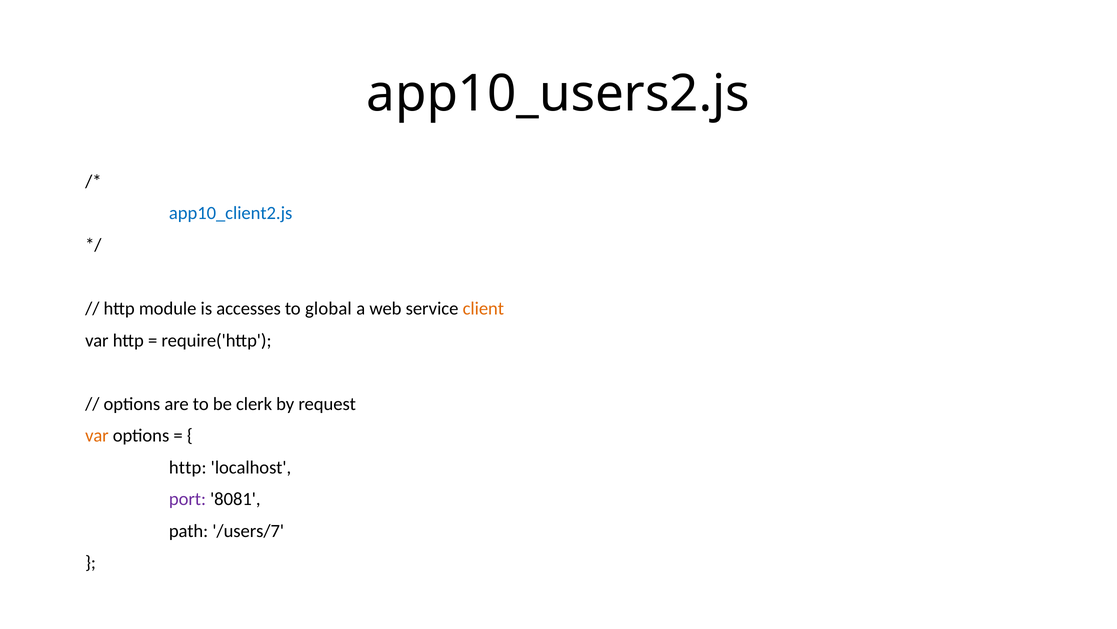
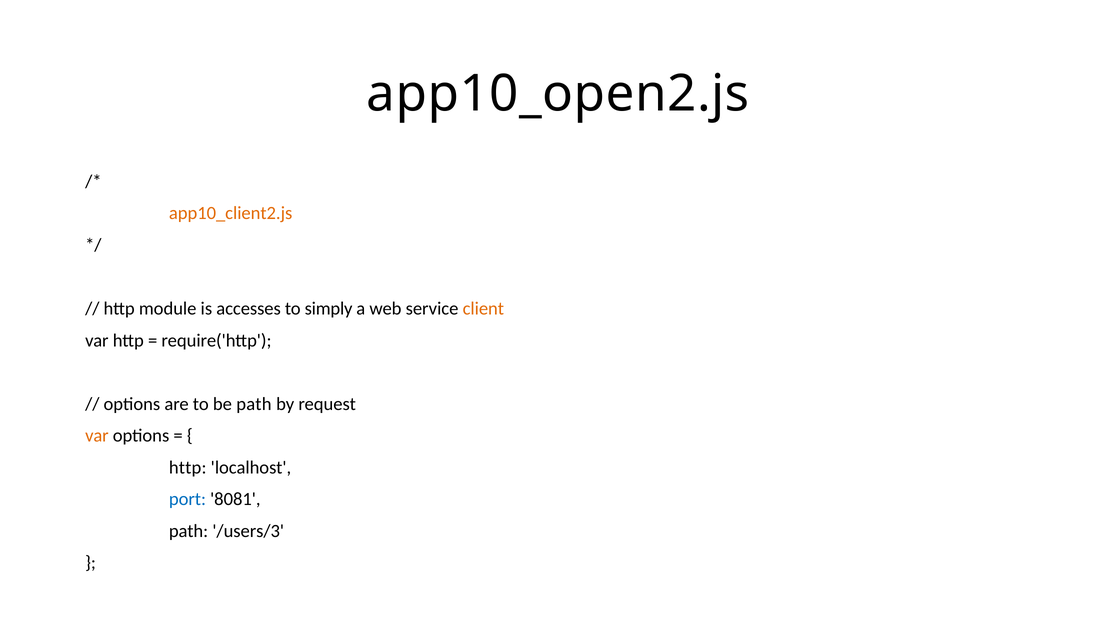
app10_users2.js: app10_users2.js -> app10_open2.js
app10_client2.js colour: blue -> orange
global: global -> simply
be clerk: clerk -> path
port colour: purple -> blue
/users/7: /users/7 -> /users/3
